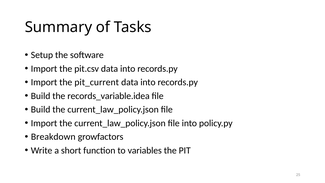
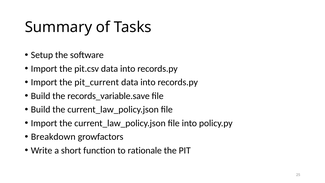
records_variable.idea: records_variable.idea -> records_variable.save
variables: variables -> rationale
